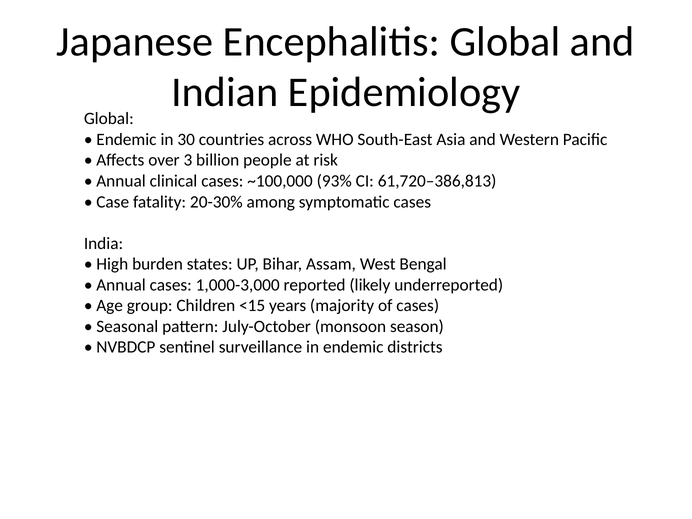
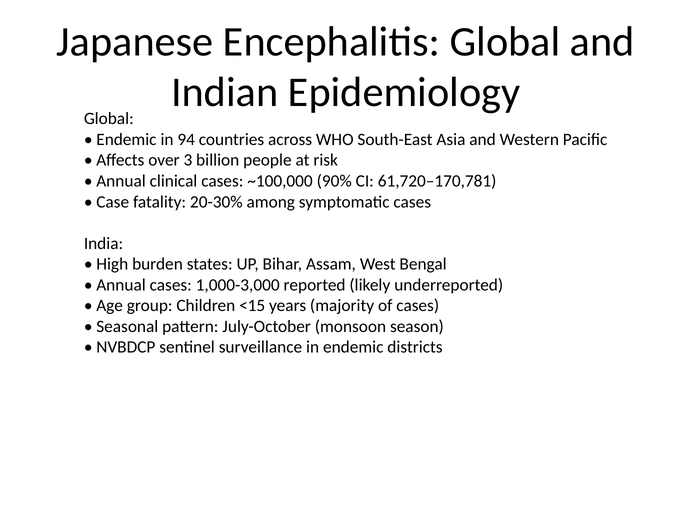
30: 30 -> 94
93%: 93% -> 90%
61,720–386,813: 61,720–386,813 -> 61,720–170,781
